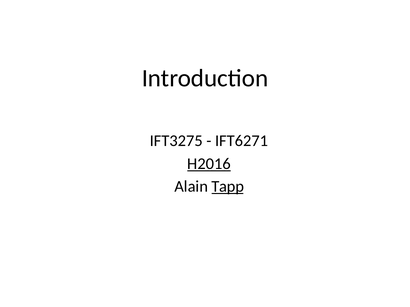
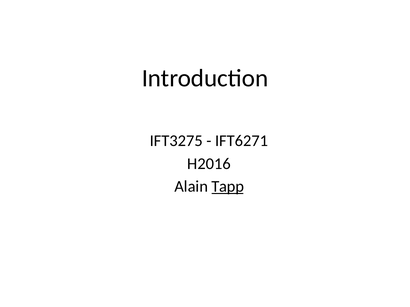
H2016 underline: present -> none
